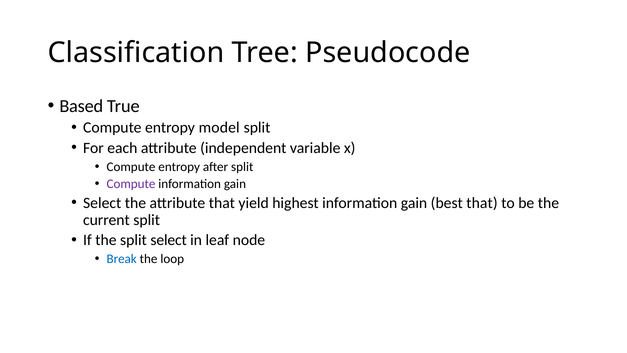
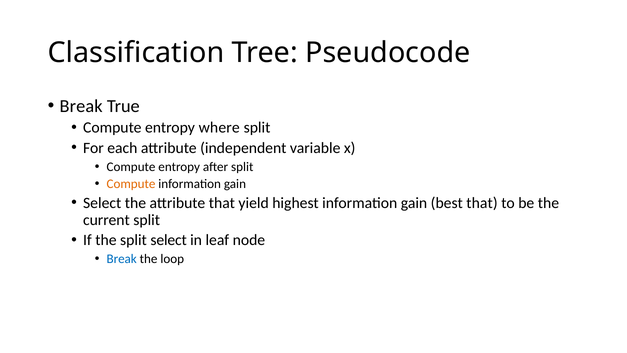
Based at (81, 106): Based -> Break
model: model -> where
Compute at (131, 184) colour: purple -> orange
